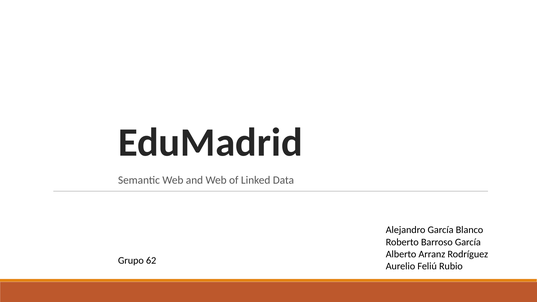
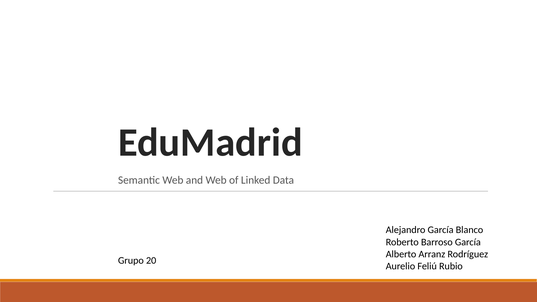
62: 62 -> 20
